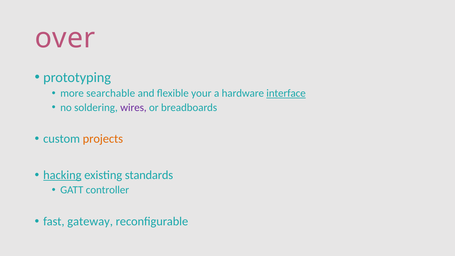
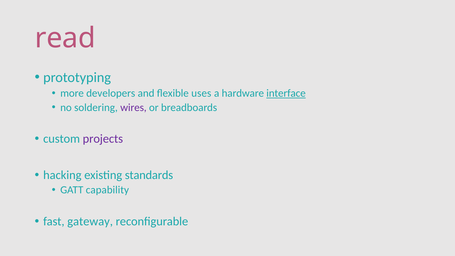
over: over -> read
searchable: searchable -> developers
your: your -> uses
projects colour: orange -> purple
hacking underline: present -> none
controller: controller -> capability
